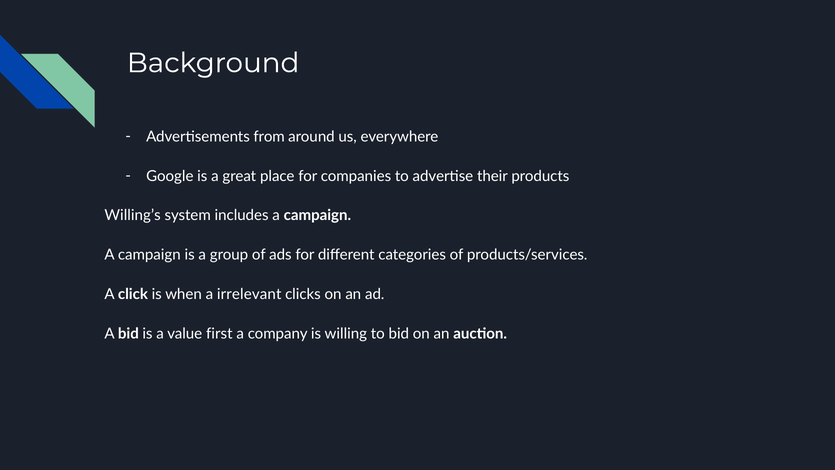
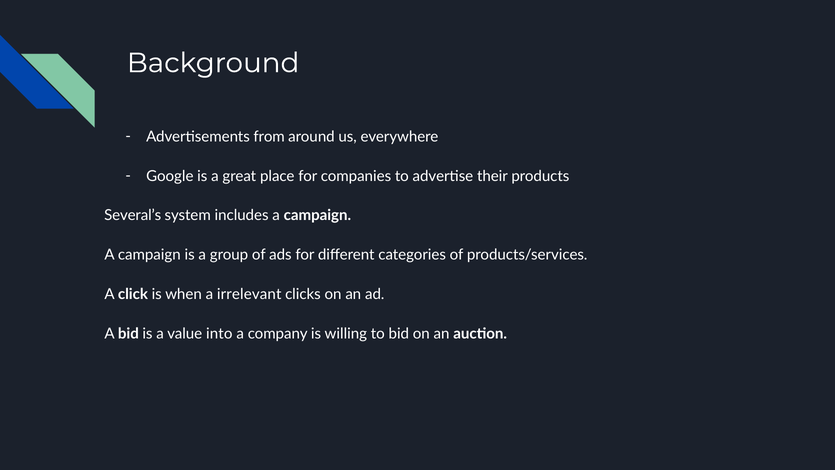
Willing’s: Willing’s -> Several’s
first: first -> into
